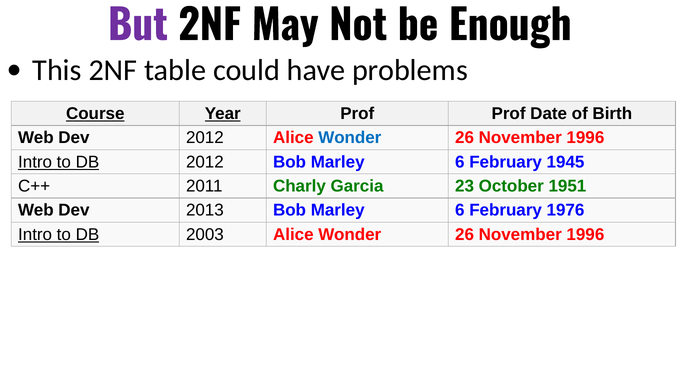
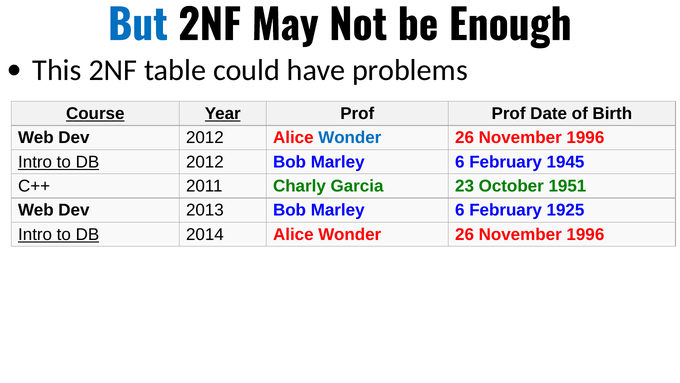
But colour: purple -> blue
1976: 1976 -> 1925
2003: 2003 -> 2014
